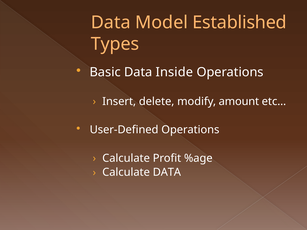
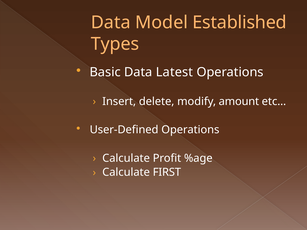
Inside: Inside -> Latest
Calculate DATA: DATA -> FIRST
